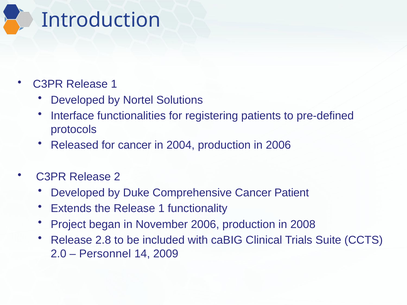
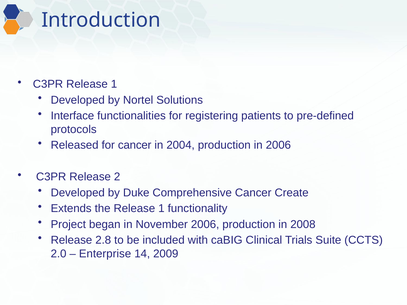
Patient: Patient -> Create
Personnel: Personnel -> Enterprise
